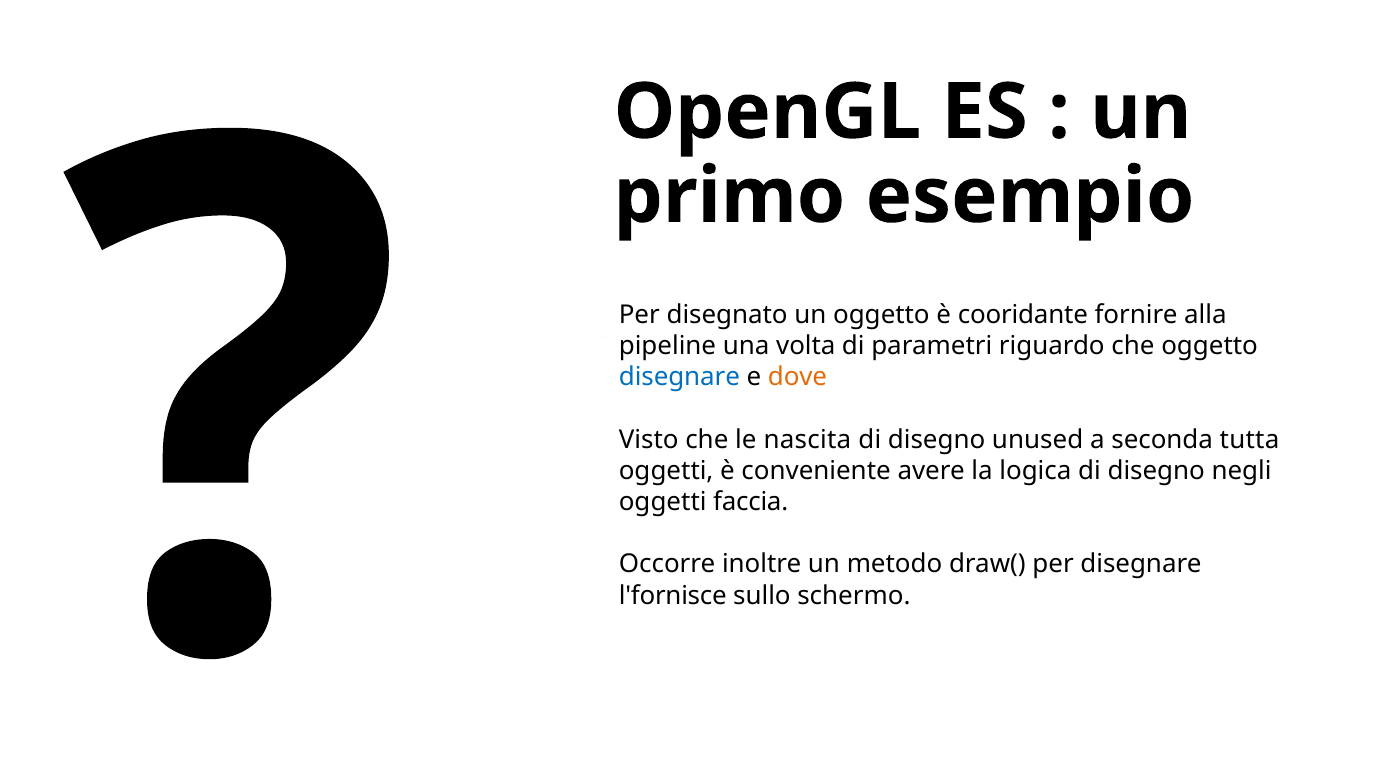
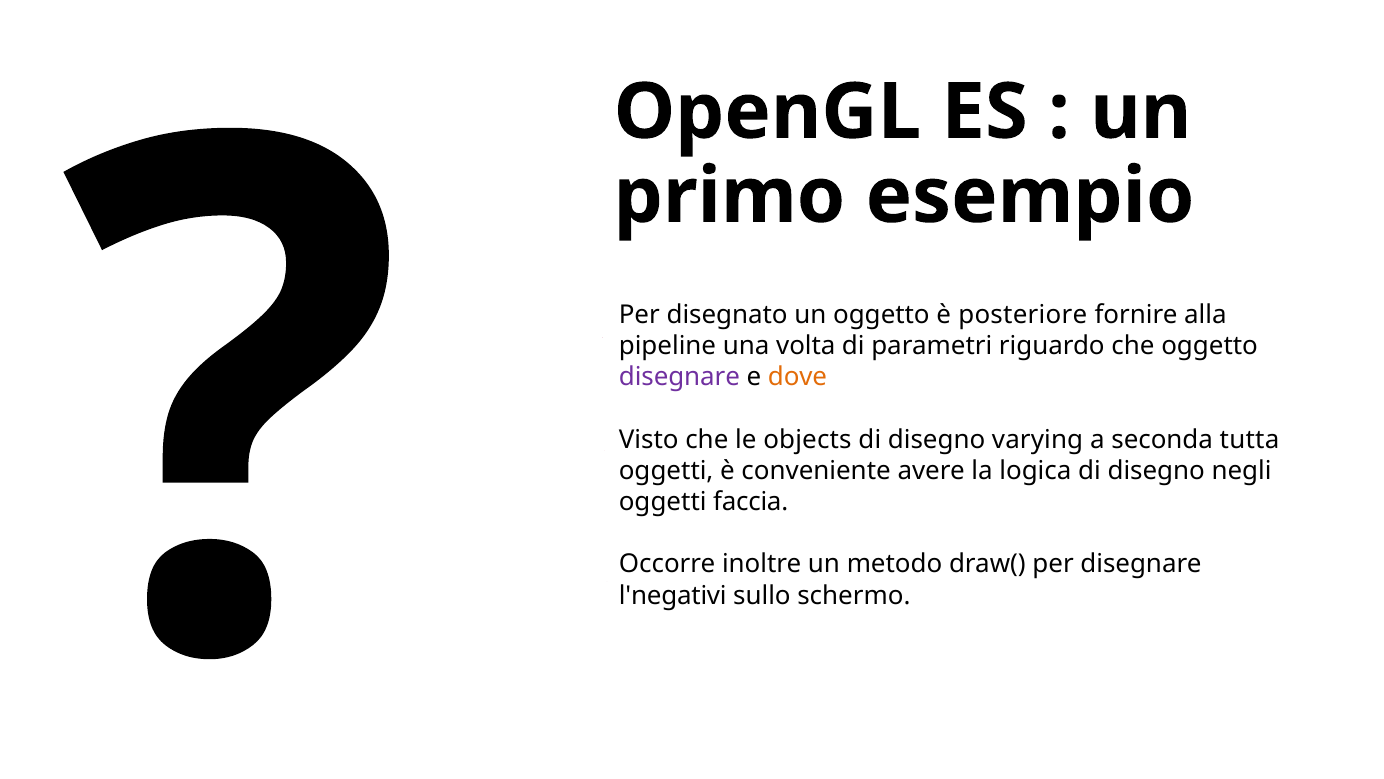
cooridante: cooridante -> posteriore
disegnare at (679, 377) colour: blue -> purple
nascita: nascita -> objects
unused: unused -> varying
l'fornisce: l'fornisce -> l'negativi
